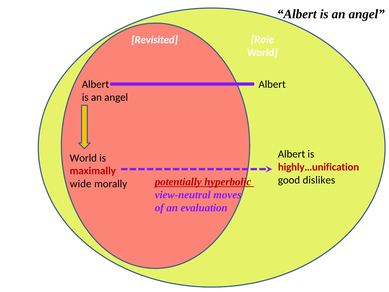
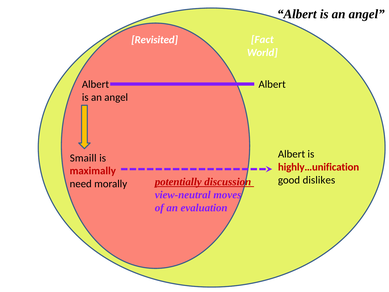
Role: Role -> Fact
World at (83, 158): World -> Smaill
hyperbolic: hyperbolic -> discussion
wide: wide -> need
